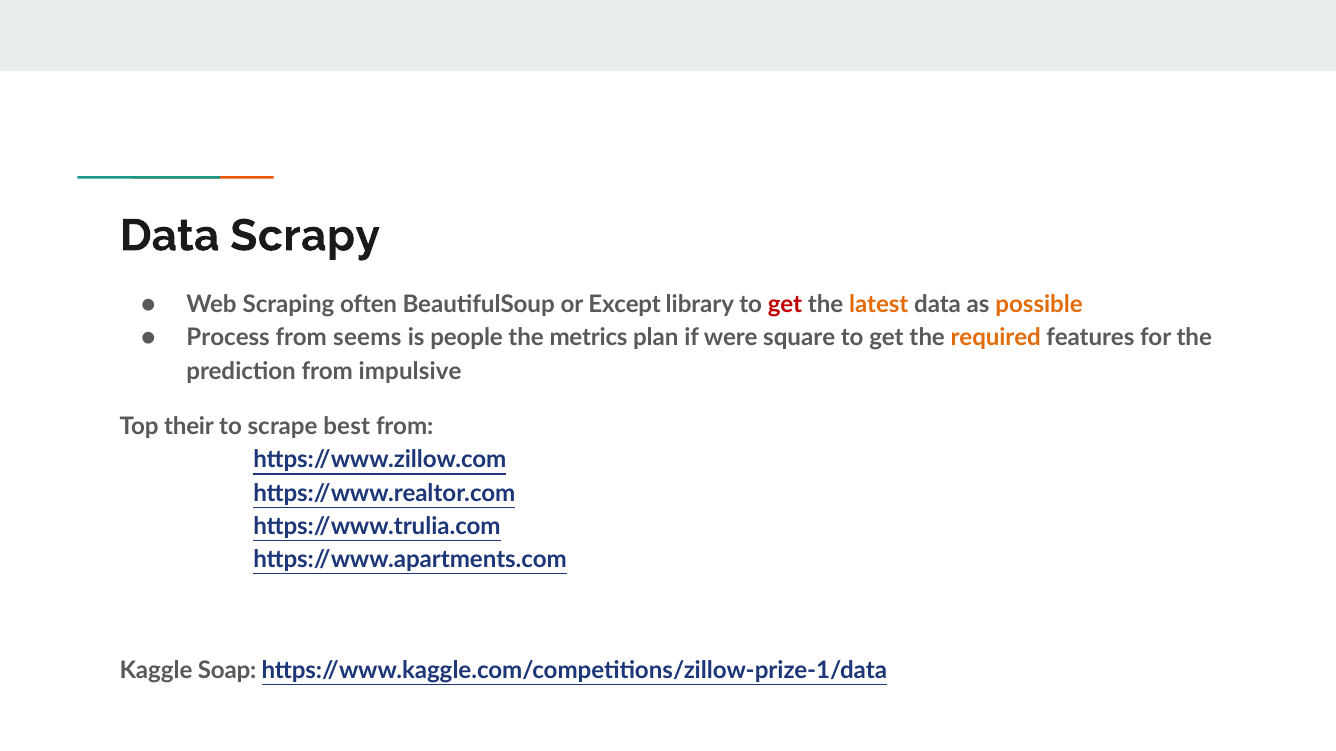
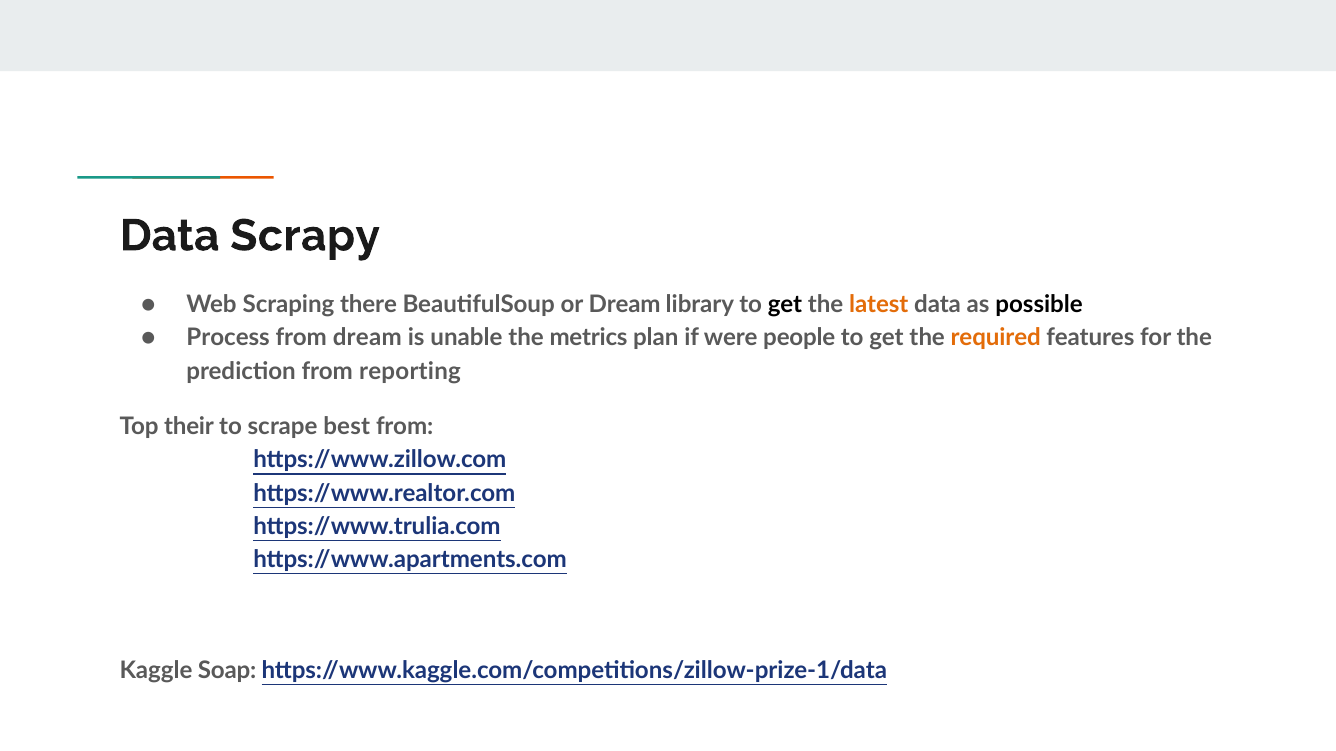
often: often -> there
or Except: Except -> Dream
get at (785, 305) colour: red -> black
possible colour: orange -> black
from seems: seems -> dream
people: people -> unable
square: square -> people
impulsive: impulsive -> reporting
